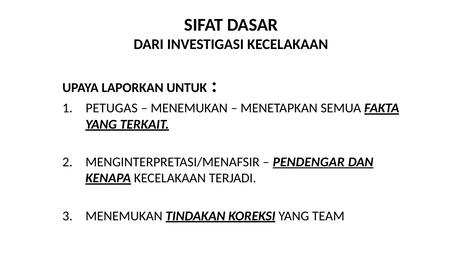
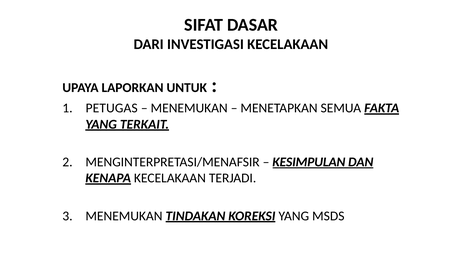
PENDENGAR: PENDENGAR -> KESIMPULAN
TEAM: TEAM -> MSDS
